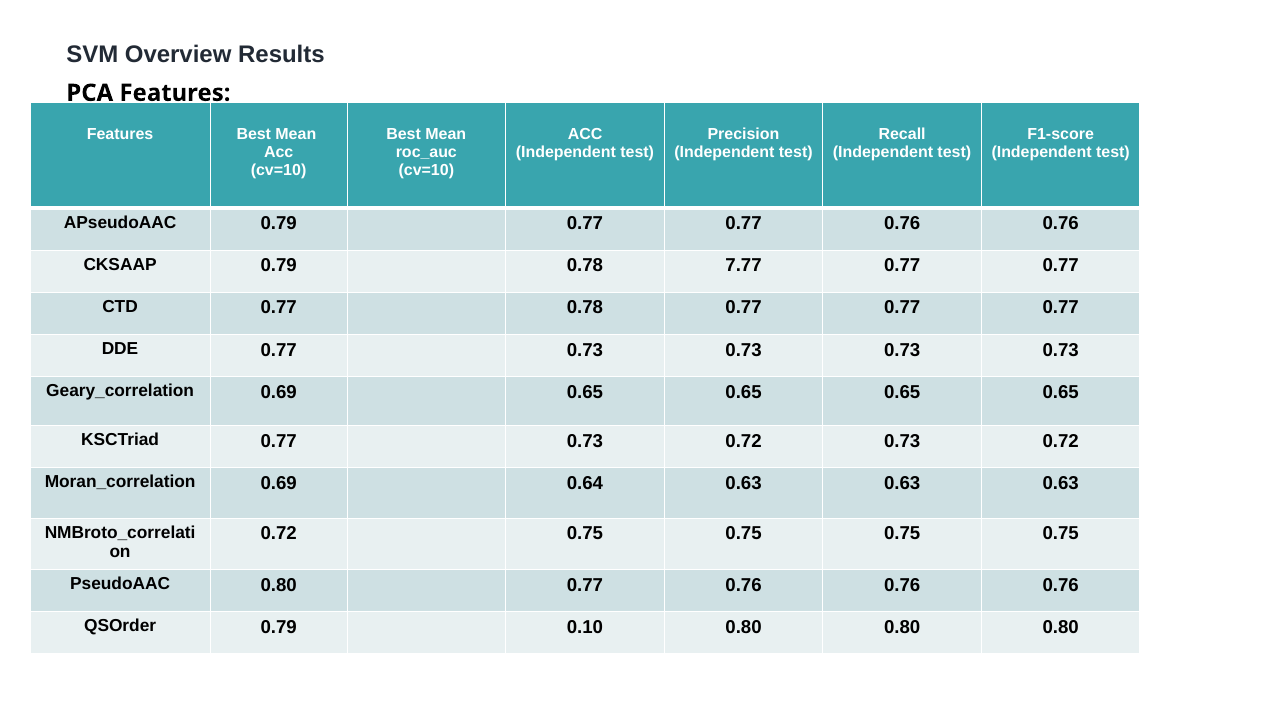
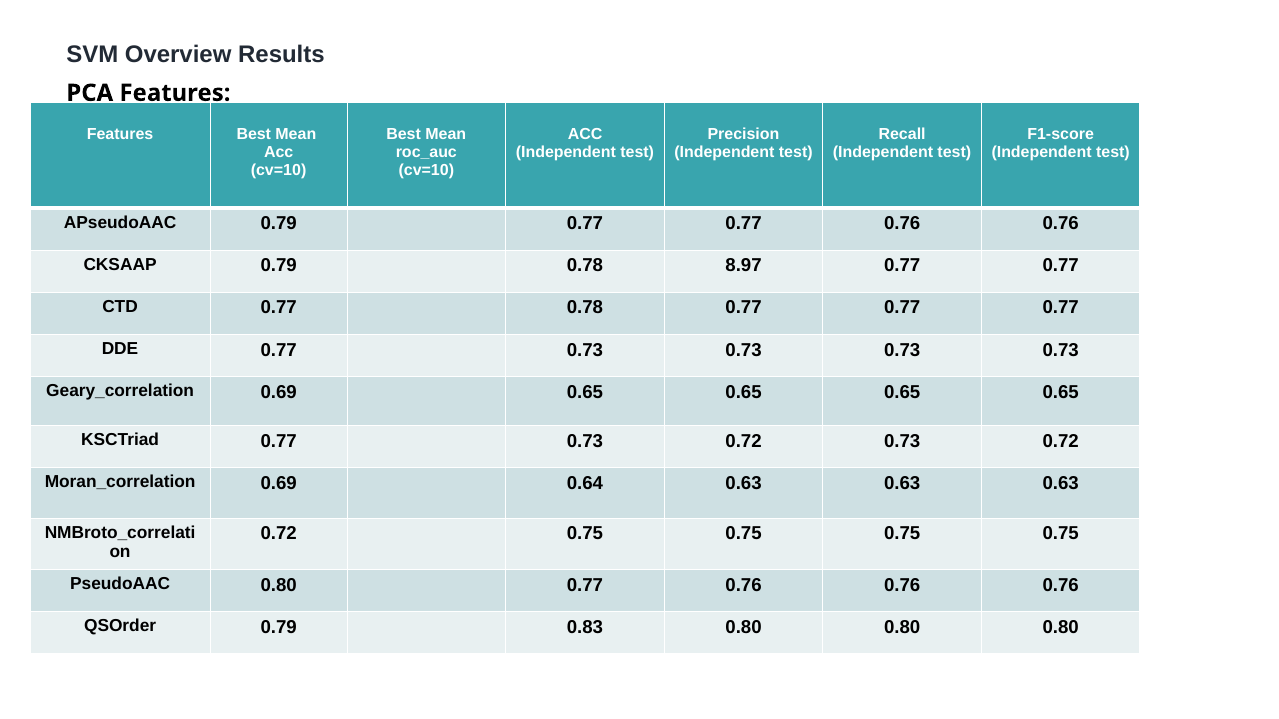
7.77: 7.77 -> 8.97
0.10: 0.10 -> 0.83
